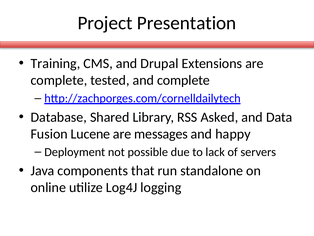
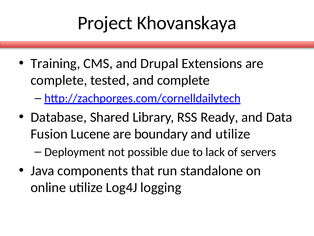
Presentation: Presentation -> Khovanskaya
Asked: Asked -> Ready
messages: messages -> boundary
and happy: happy -> utilize
